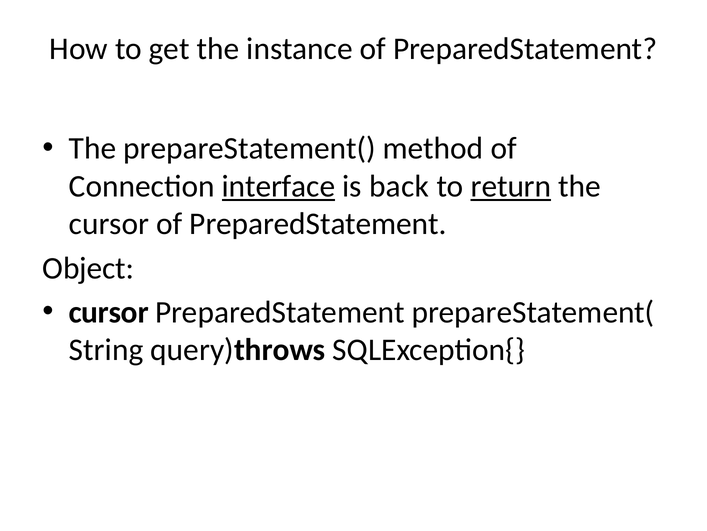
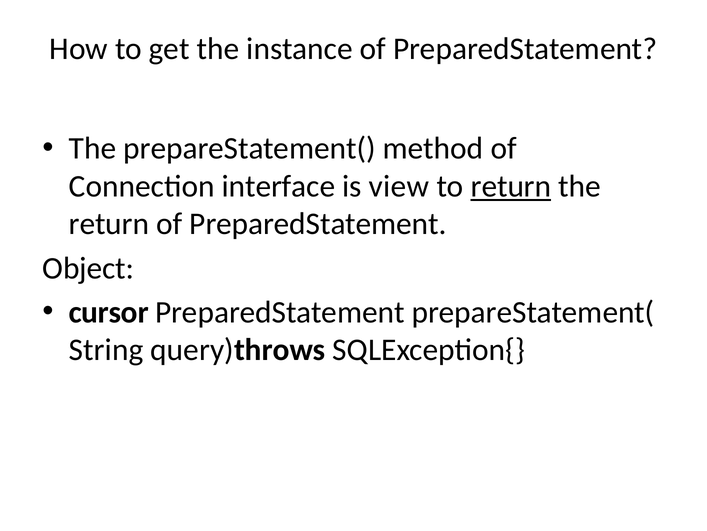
interface underline: present -> none
back: back -> view
cursor at (109, 224): cursor -> return
